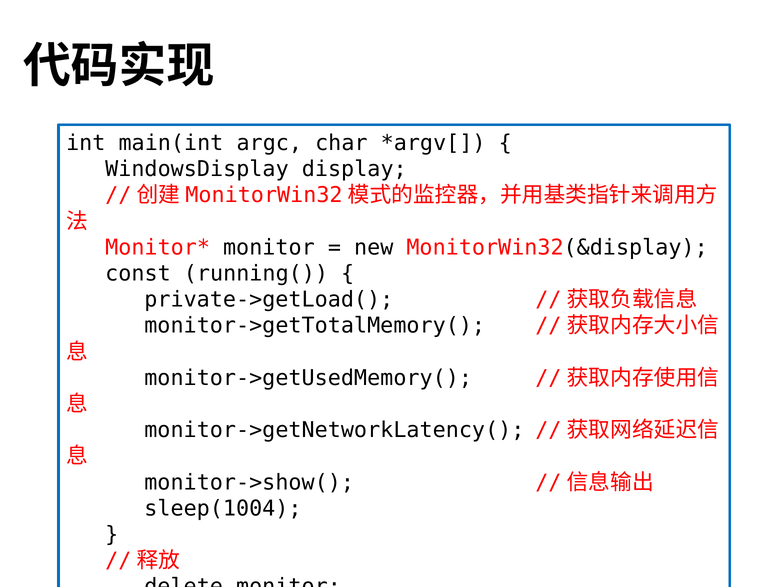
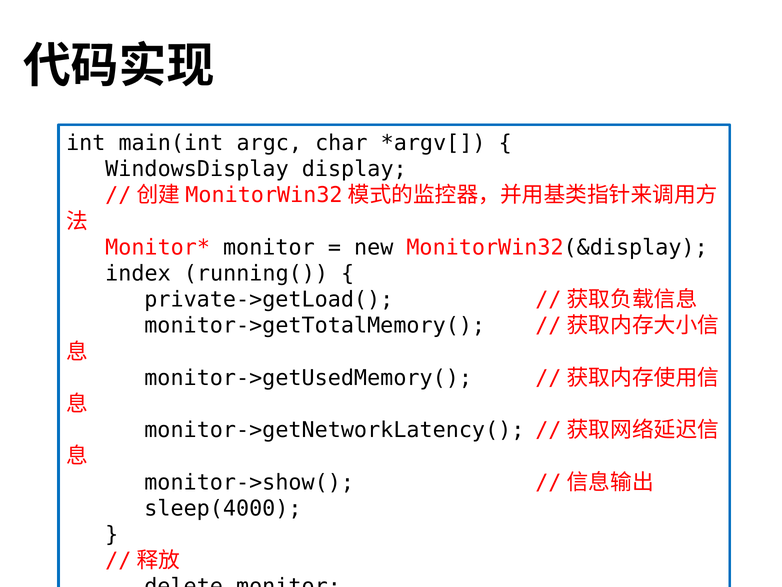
const: const -> index
sleep(1004: sleep(1004 -> sleep(4000
